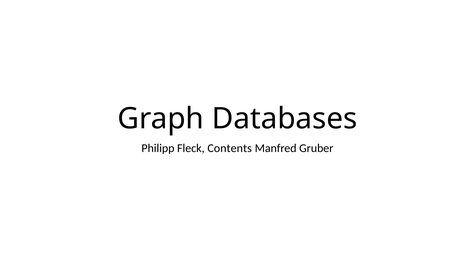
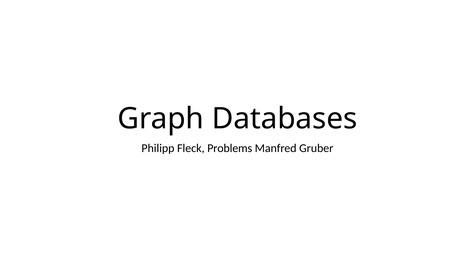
Contents: Contents -> Problems
